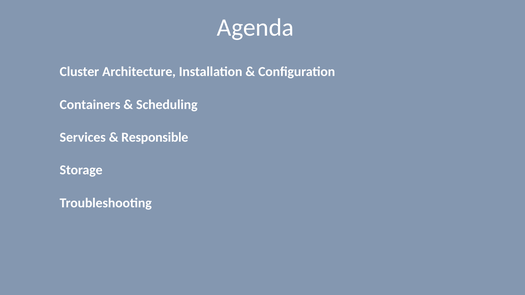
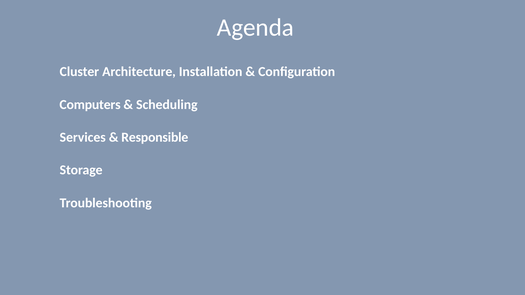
Containers: Containers -> Computers
